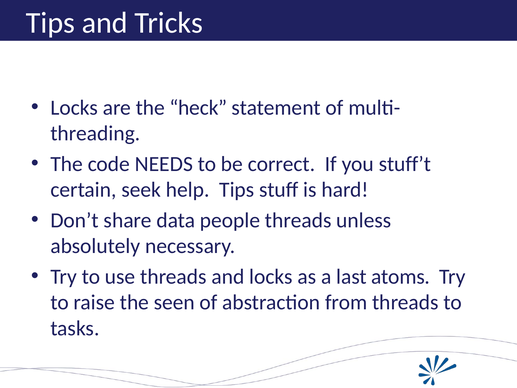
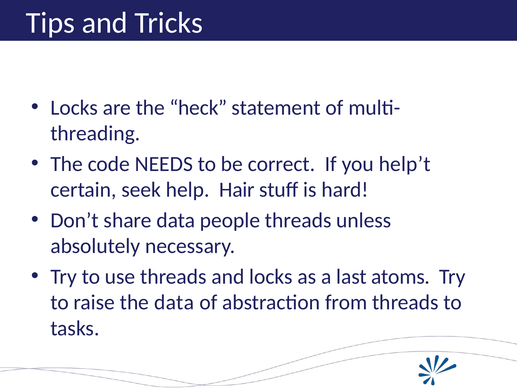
stuff’t: stuff’t -> help’t
help Tips: Tips -> Hair
the seen: seen -> data
